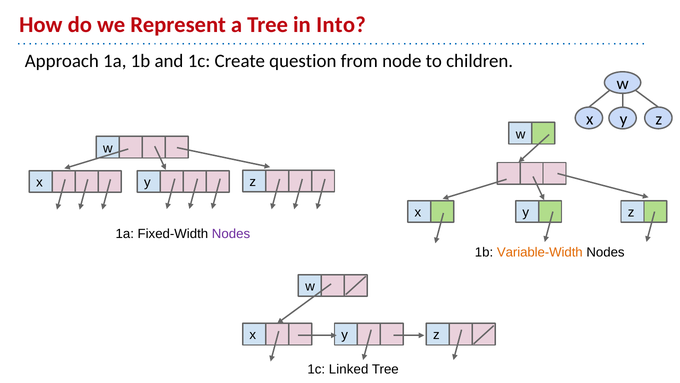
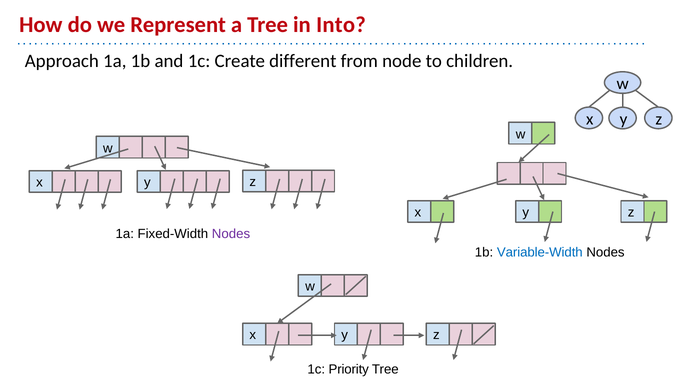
question: question -> different
Variable-Width colour: orange -> blue
Linked: Linked -> Priority
